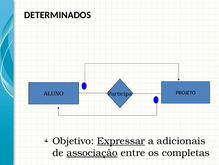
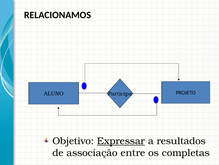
DETERMINADOS: DETERMINADOS -> RELACIONAMOS
adicionais: adicionais -> resultados
associação underline: present -> none
